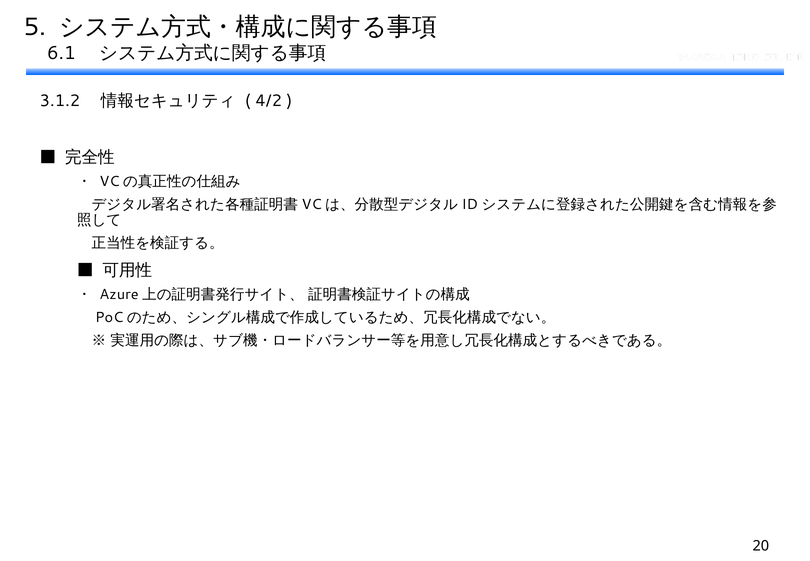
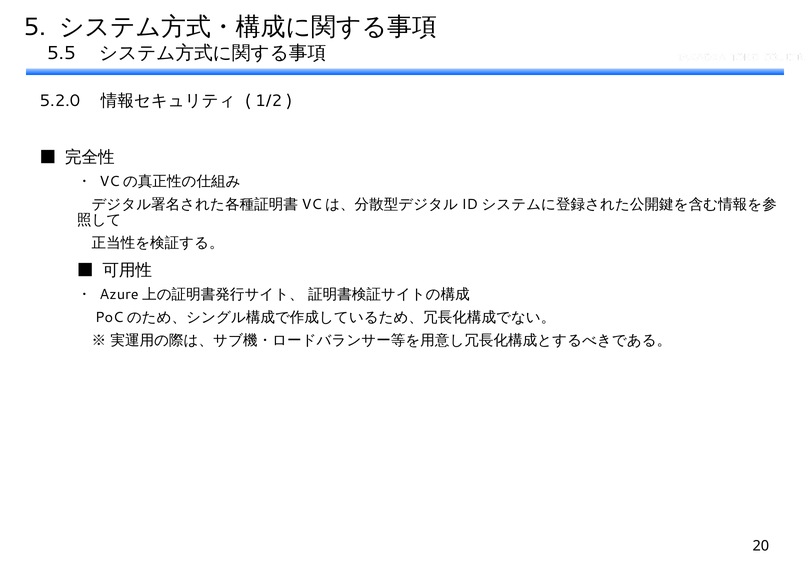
6.1: 6.1 -> 5.5
3.1.2: 3.1.2 -> 5.2.0
4/2: 4/2 -> 1/2
